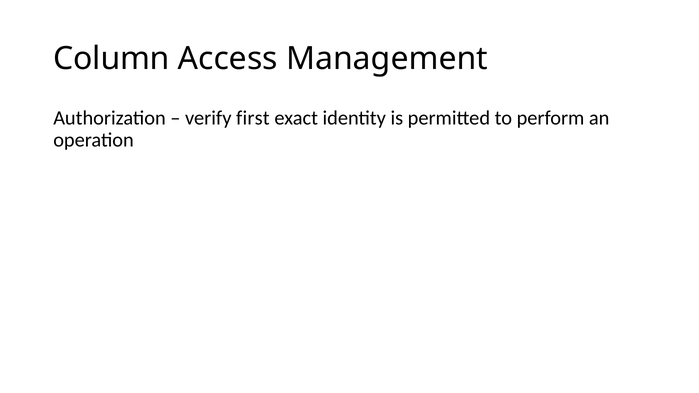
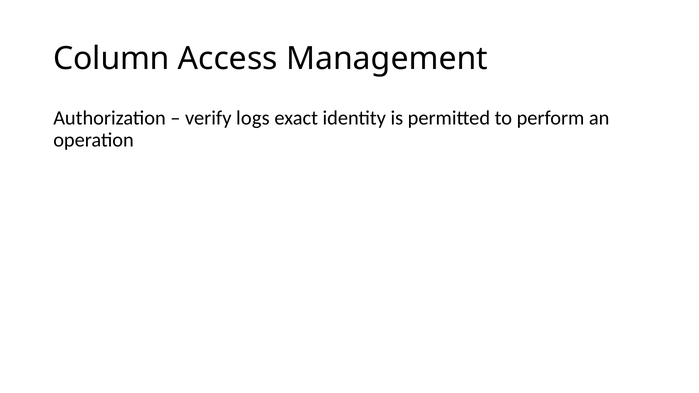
first: first -> logs
